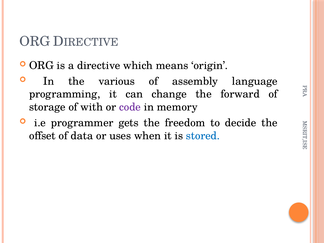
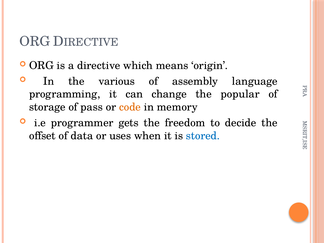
forward: forward -> popular
with: with -> pass
code colour: purple -> orange
